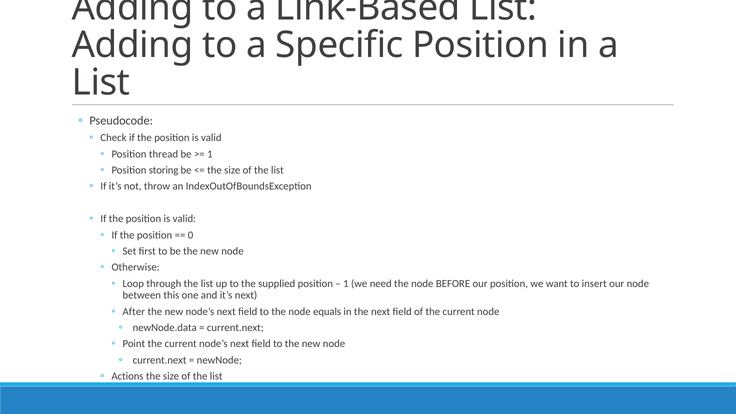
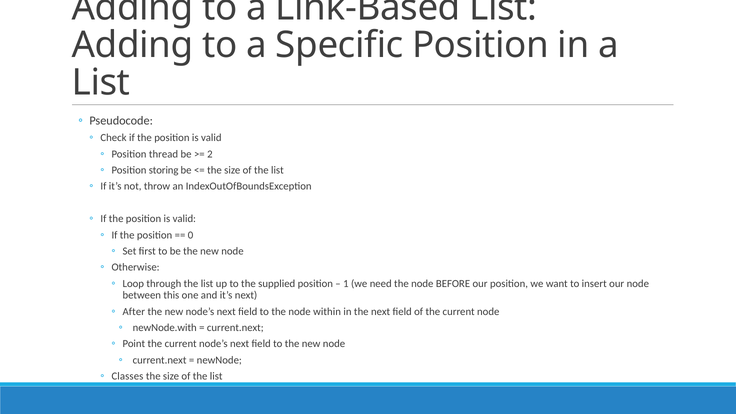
1 at (210, 154): 1 -> 2
equals: equals -> within
newNode.data: newNode.data -> newNode.with
Actions: Actions -> Classes
